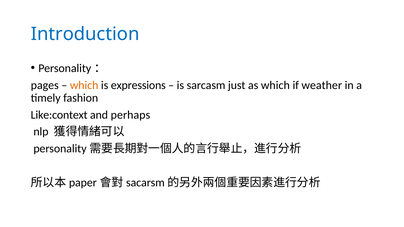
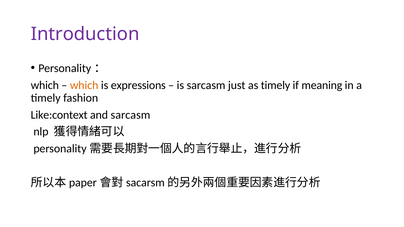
Introduction colour: blue -> purple
pages at (45, 85): pages -> which
as which: which -> timely
weather: weather -> meaning
and perhaps: perhaps -> sarcasm
